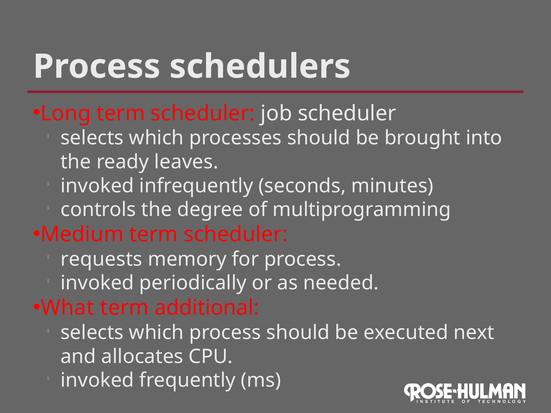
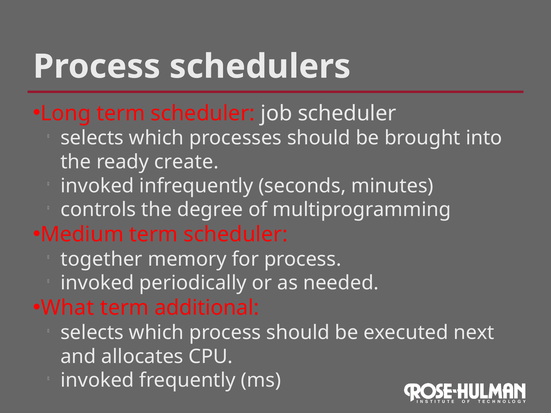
leaves: leaves -> create
requests: requests -> together
